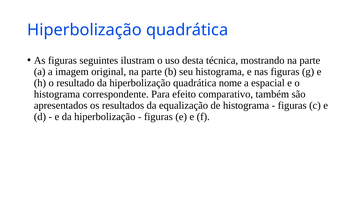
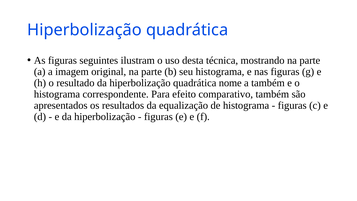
a espacial: espacial -> também
